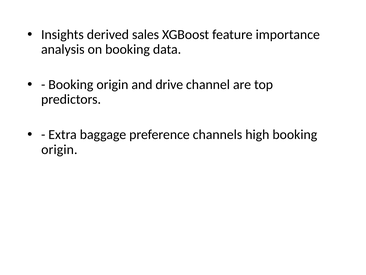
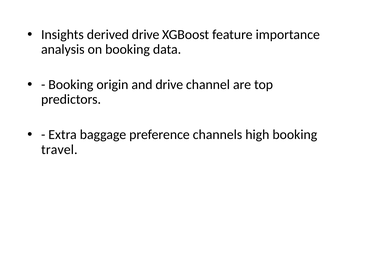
derived sales: sales -> drive
origin at (59, 149): origin -> travel
